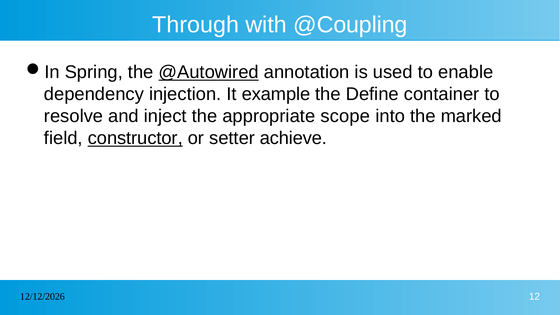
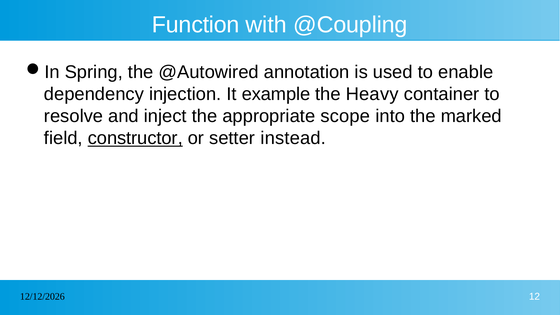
Through: Through -> Function
@Autowired underline: present -> none
Define: Define -> Heavy
achieve: achieve -> instead
